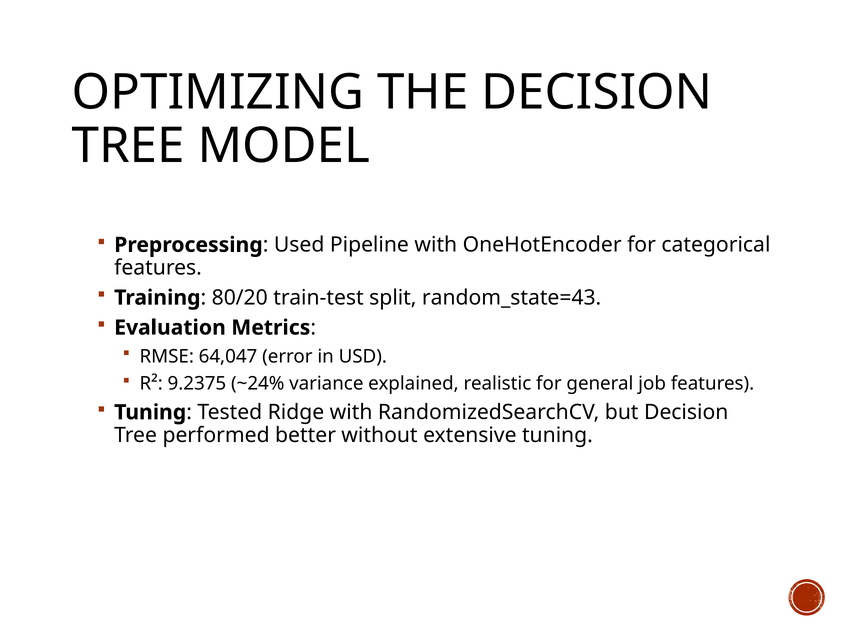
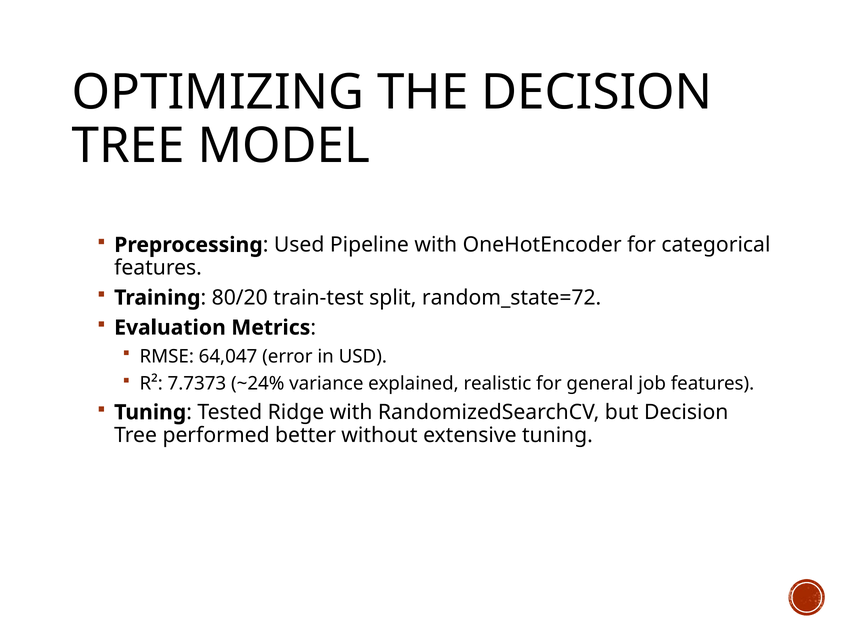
random_state=43: random_state=43 -> random_state=72
9.2375: 9.2375 -> 7.7373
